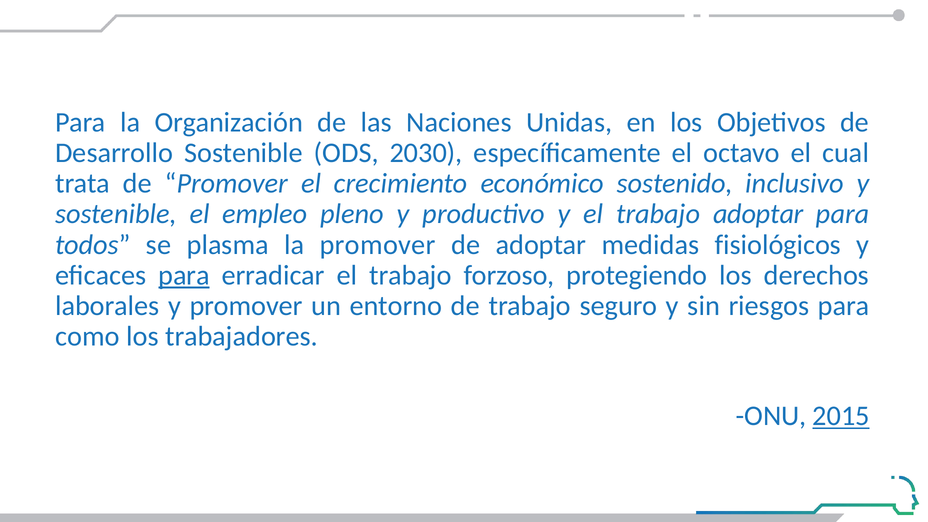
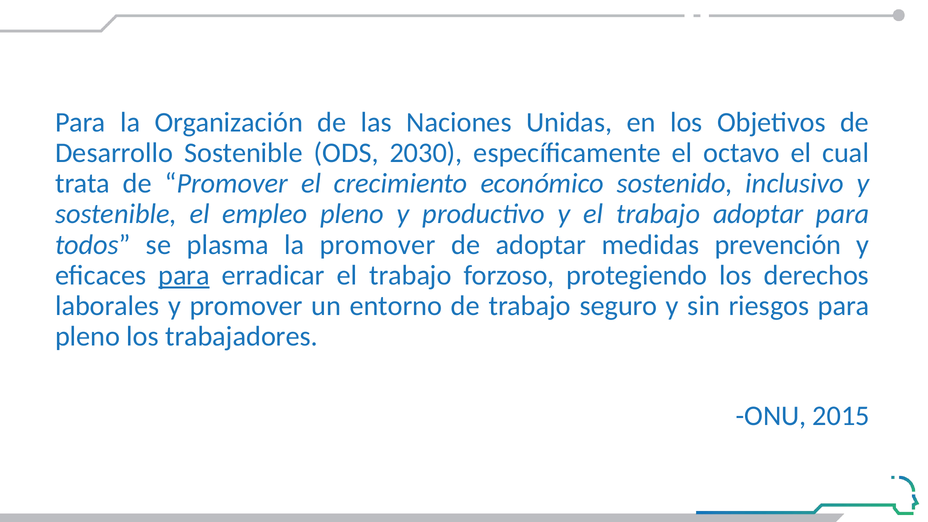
fisiológicos: fisiológicos -> prevención
como at (88, 337): como -> pleno
2015 underline: present -> none
